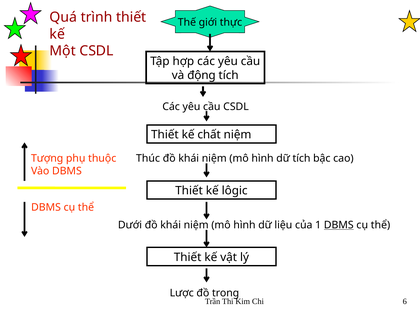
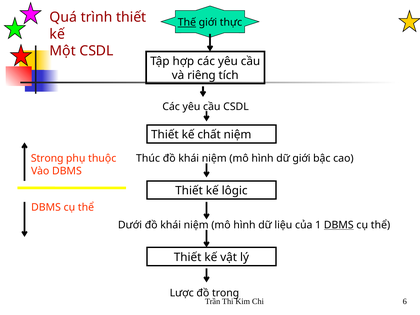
Thế underline: none -> present
động: động -> riêng
Tượng: Tượng -> Strong
dữ tích: tích -> giới
